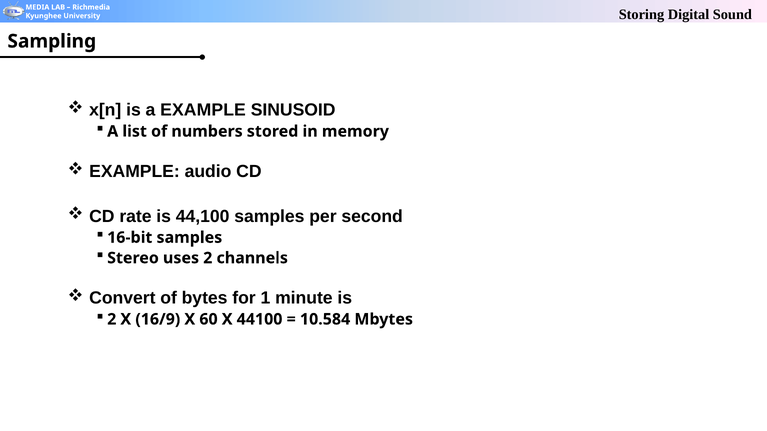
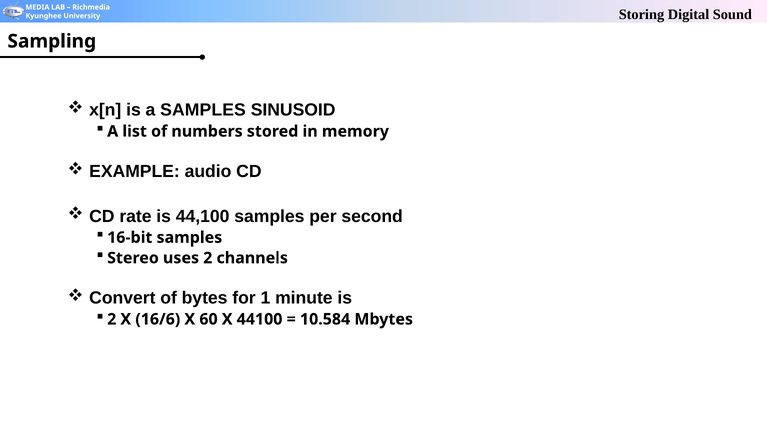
a EXAMPLE: EXAMPLE -> SAMPLES
16/9: 16/9 -> 16/6
